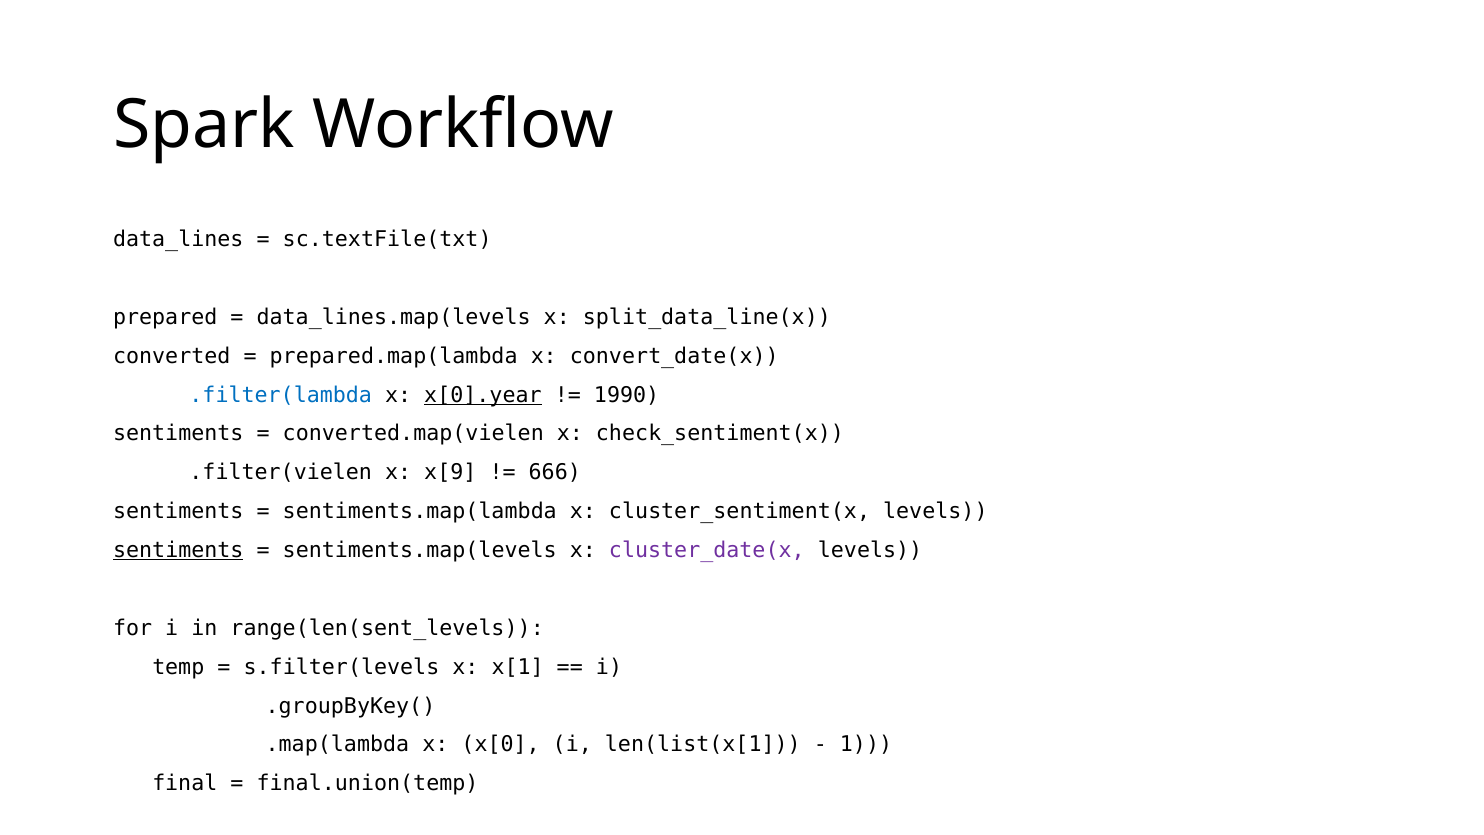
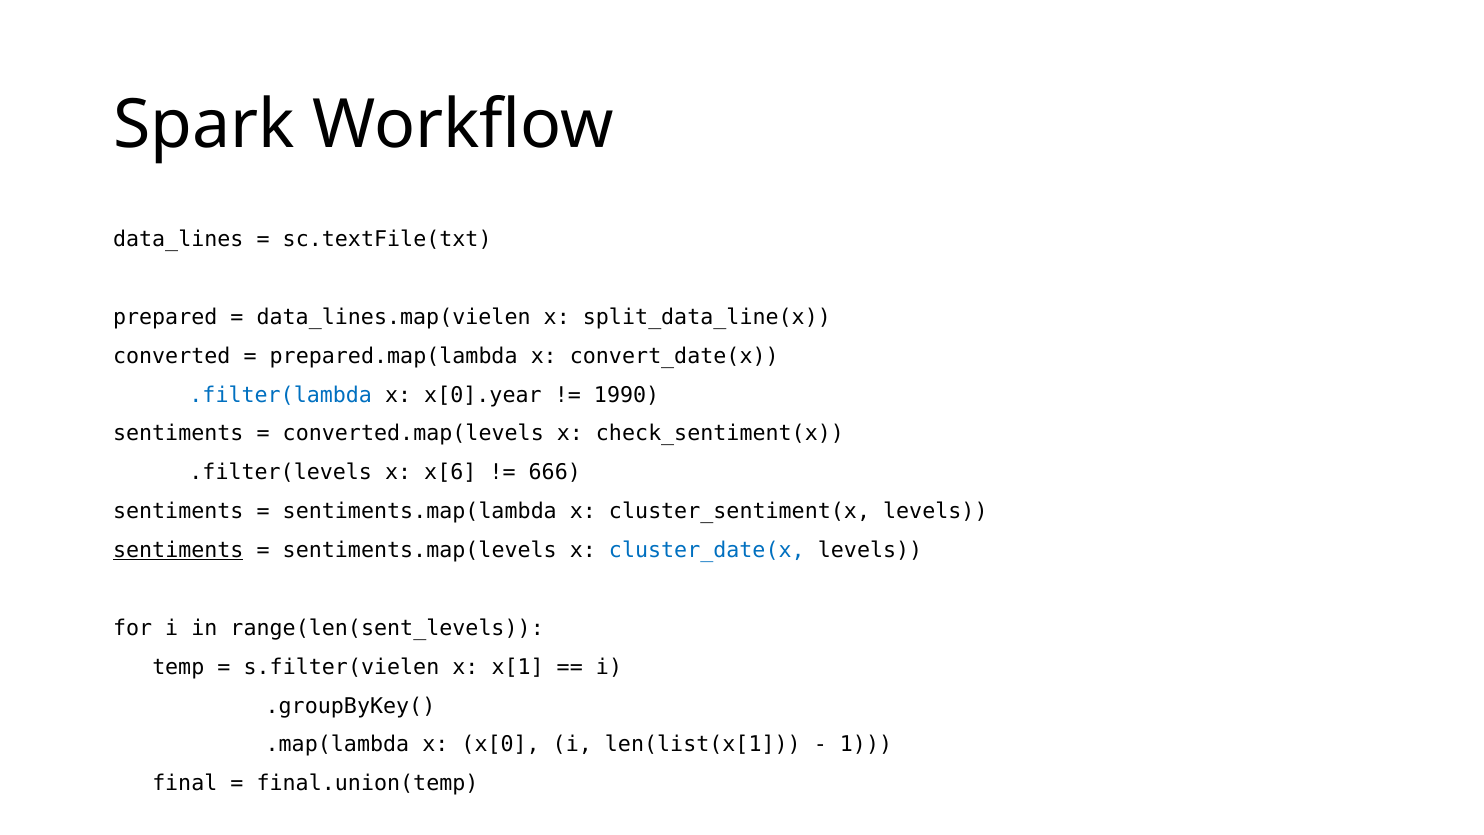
data_lines.map(levels: data_lines.map(levels -> data_lines.map(vielen
x[0].year underline: present -> none
converted.map(vielen: converted.map(vielen -> converted.map(levels
.filter(vielen: .filter(vielen -> .filter(levels
x[9: x[9 -> x[6
cluster_date(x colour: purple -> blue
s.filter(levels: s.filter(levels -> s.filter(vielen
